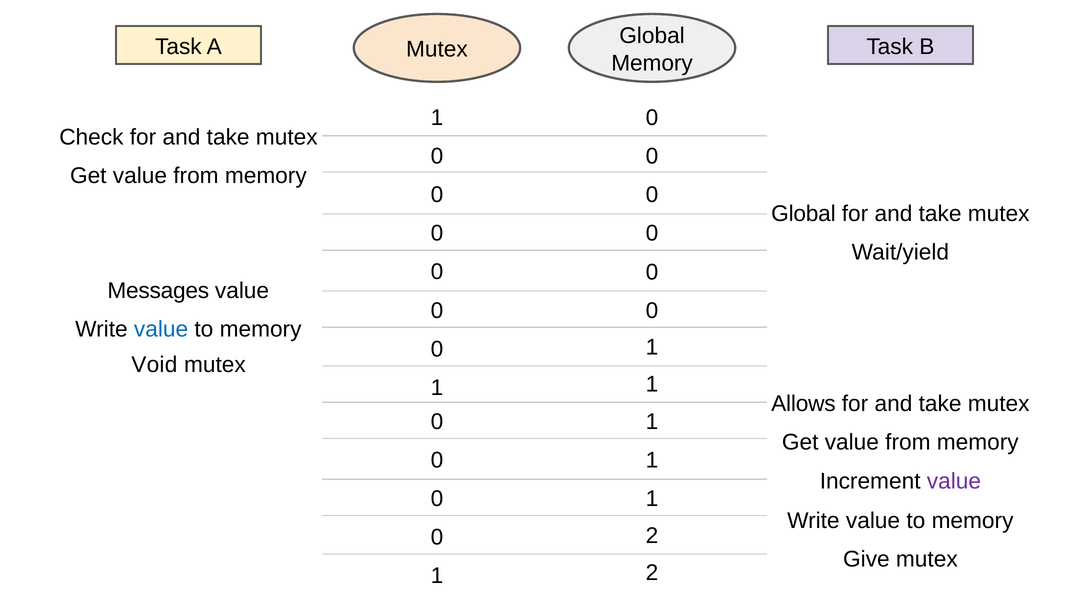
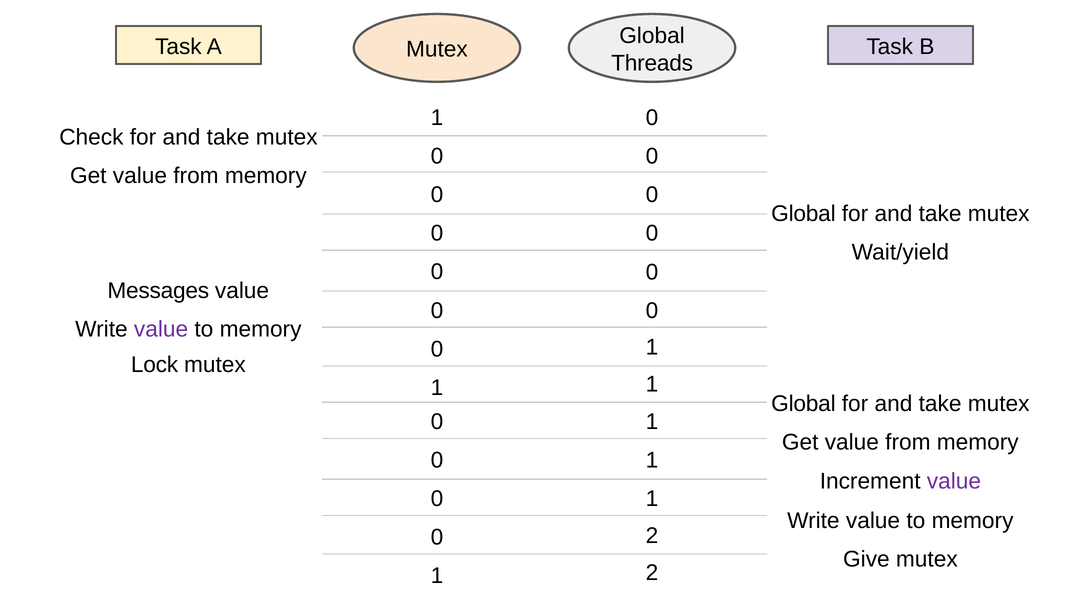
Memory at (652, 63): Memory -> Threads
value at (161, 329) colour: blue -> purple
Void: Void -> Lock
Allows at (803, 404): Allows -> Global
